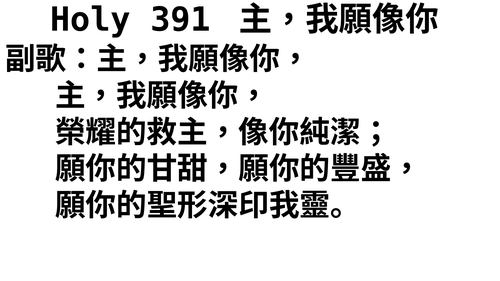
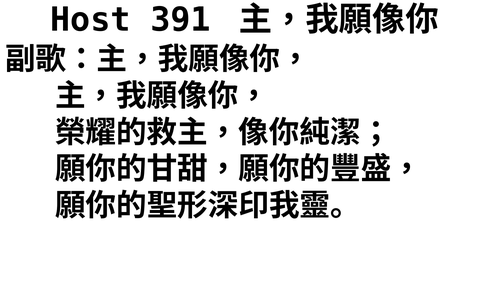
Holy: Holy -> Host
